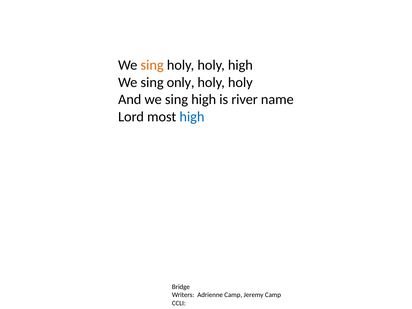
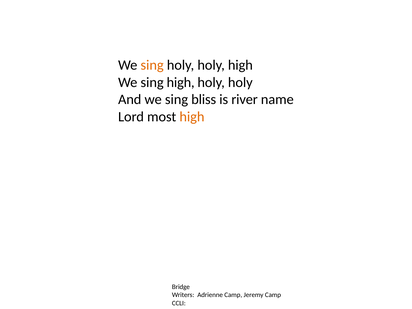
sing only: only -> high
sing high: high -> bliss
high at (192, 117) colour: blue -> orange
